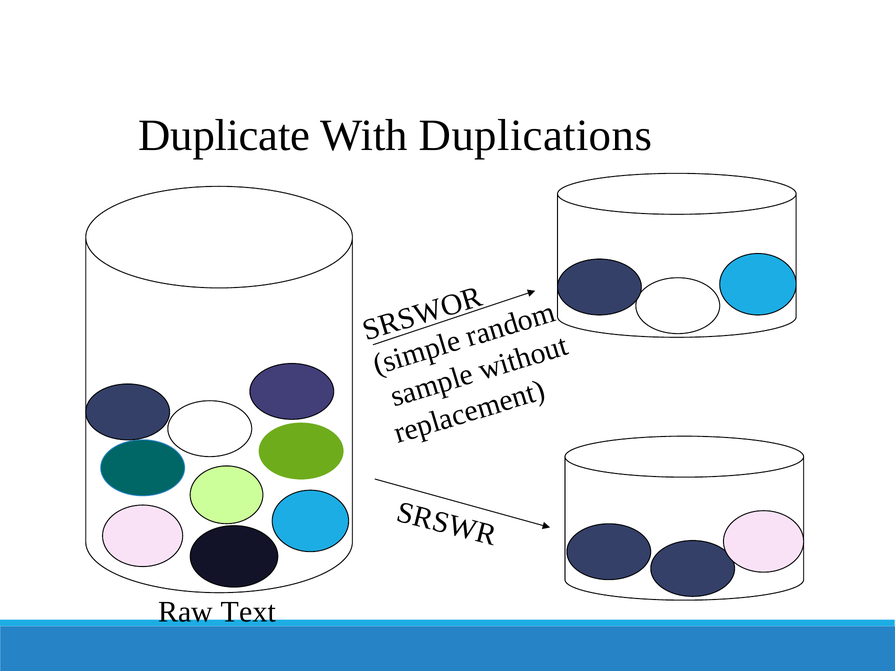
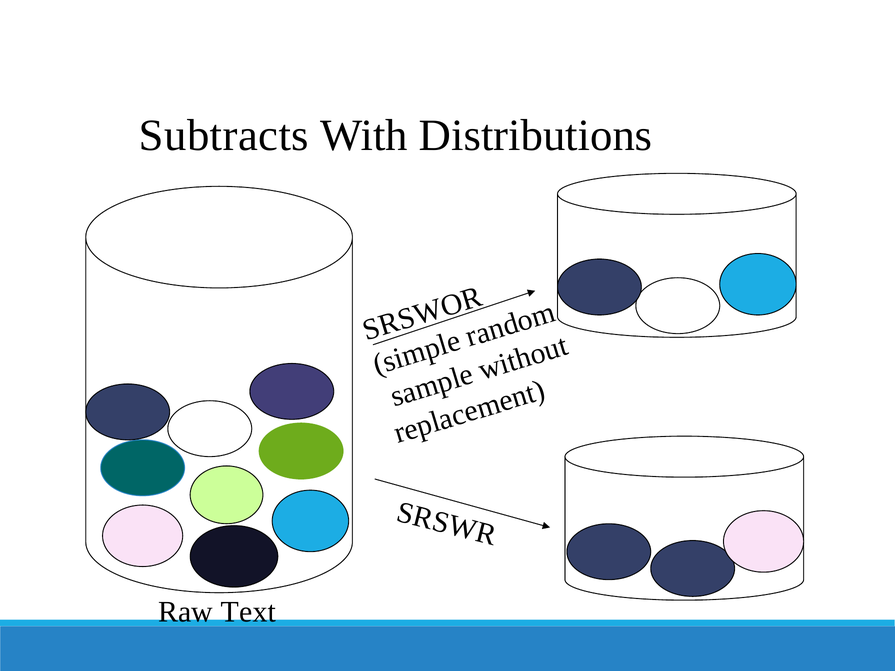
Duplicate: Duplicate -> Subtracts
Duplications: Duplications -> Distributions
